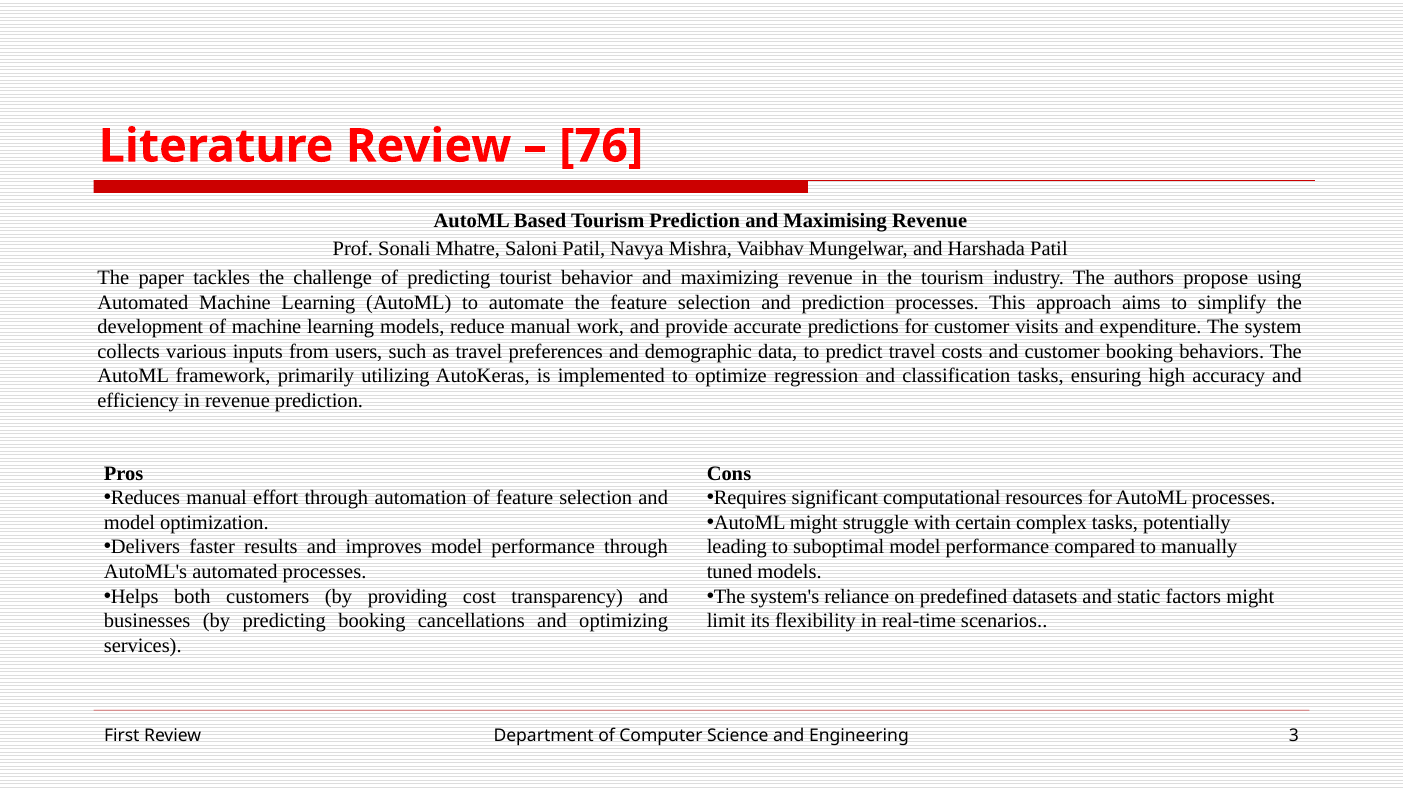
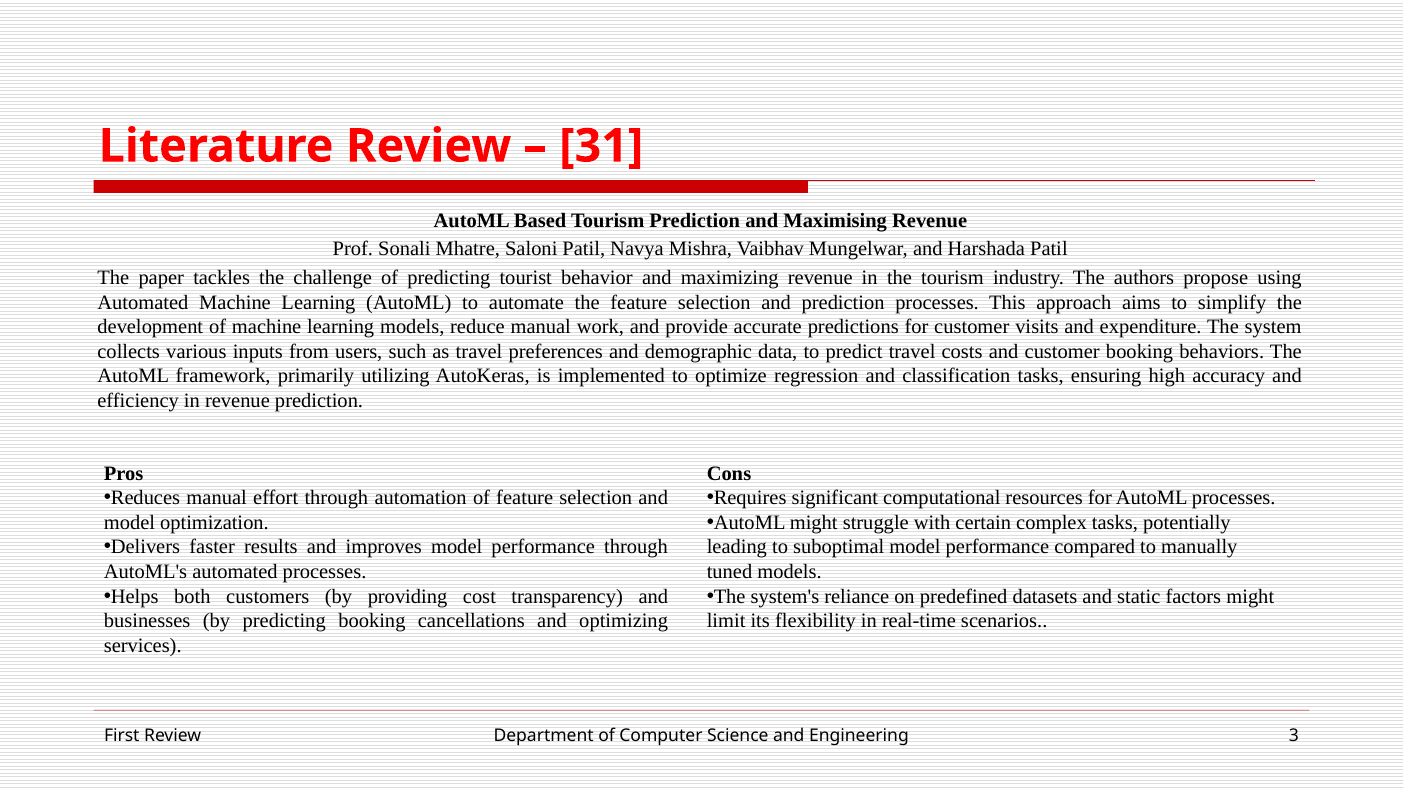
76: 76 -> 31
